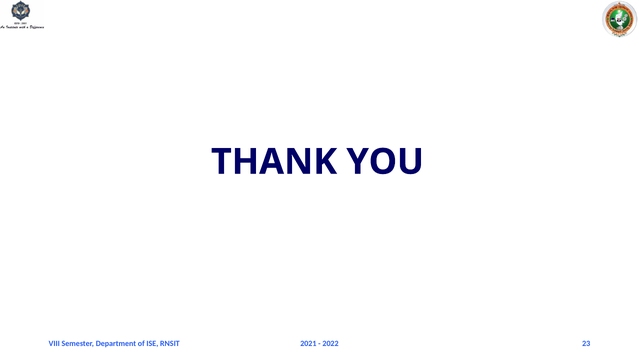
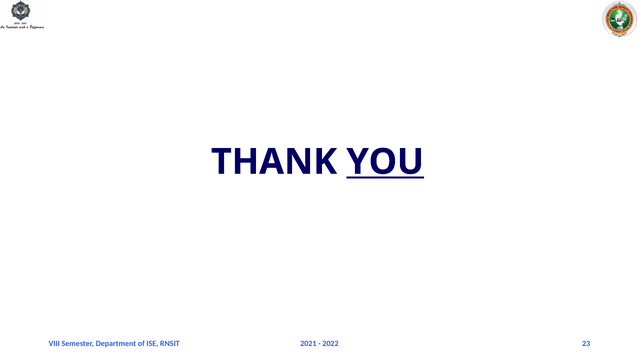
YOU underline: none -> present
